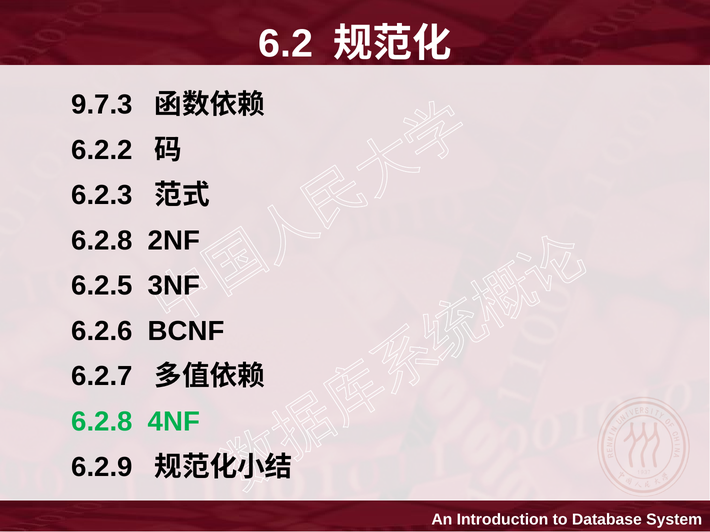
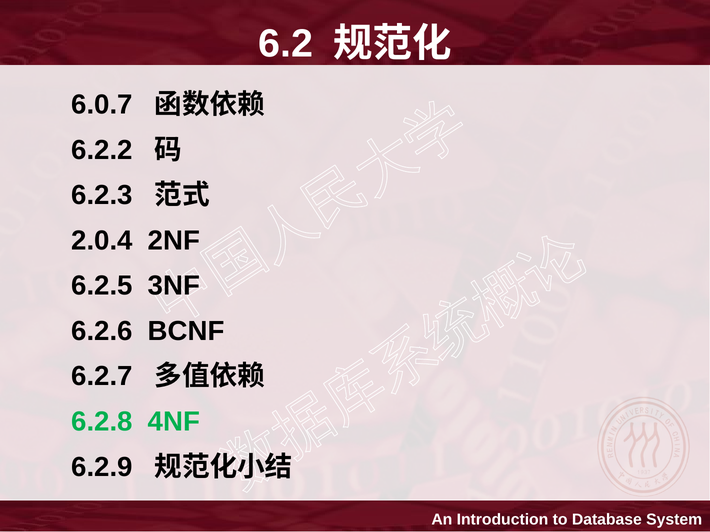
9.7.3: 9.7.3 -> 6.0.7
6.2.8 at (102, 241): 6.2.8 -> 2.0.4
